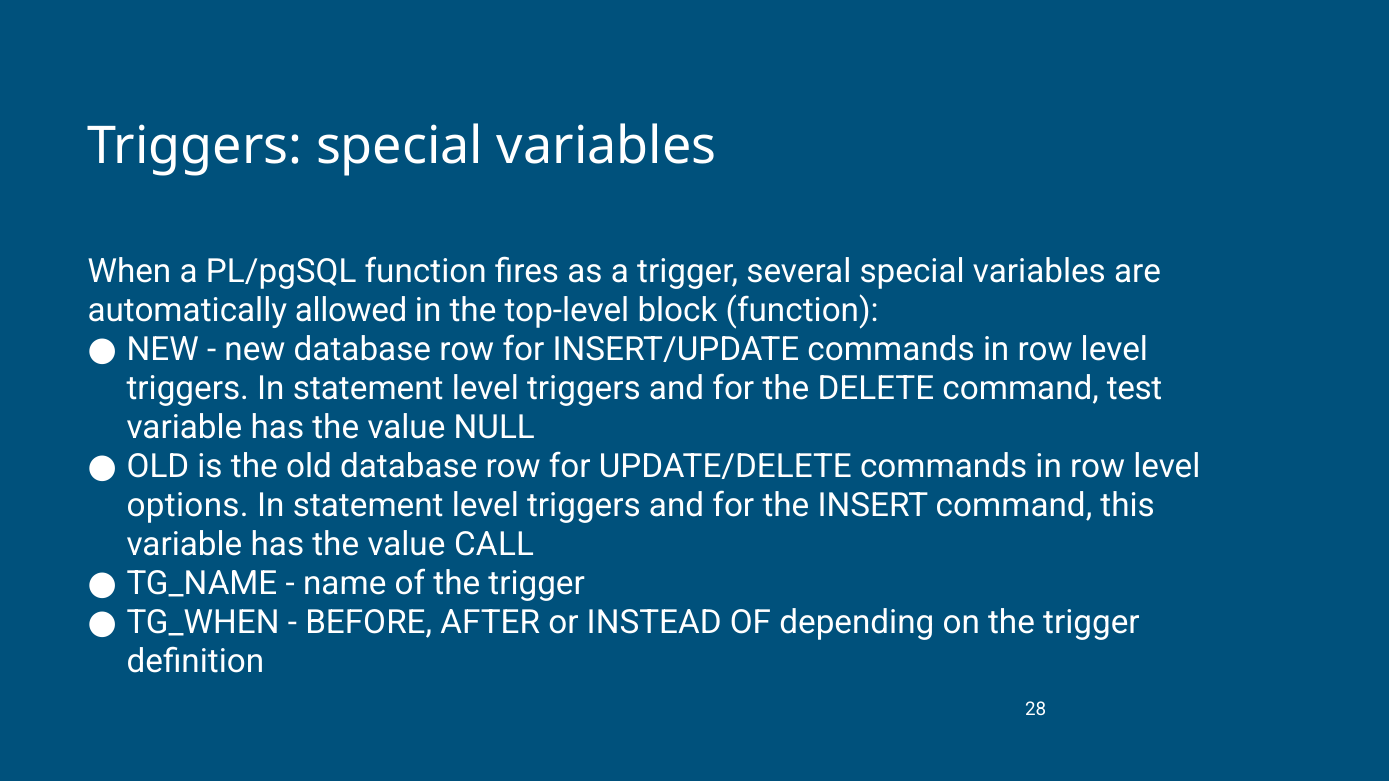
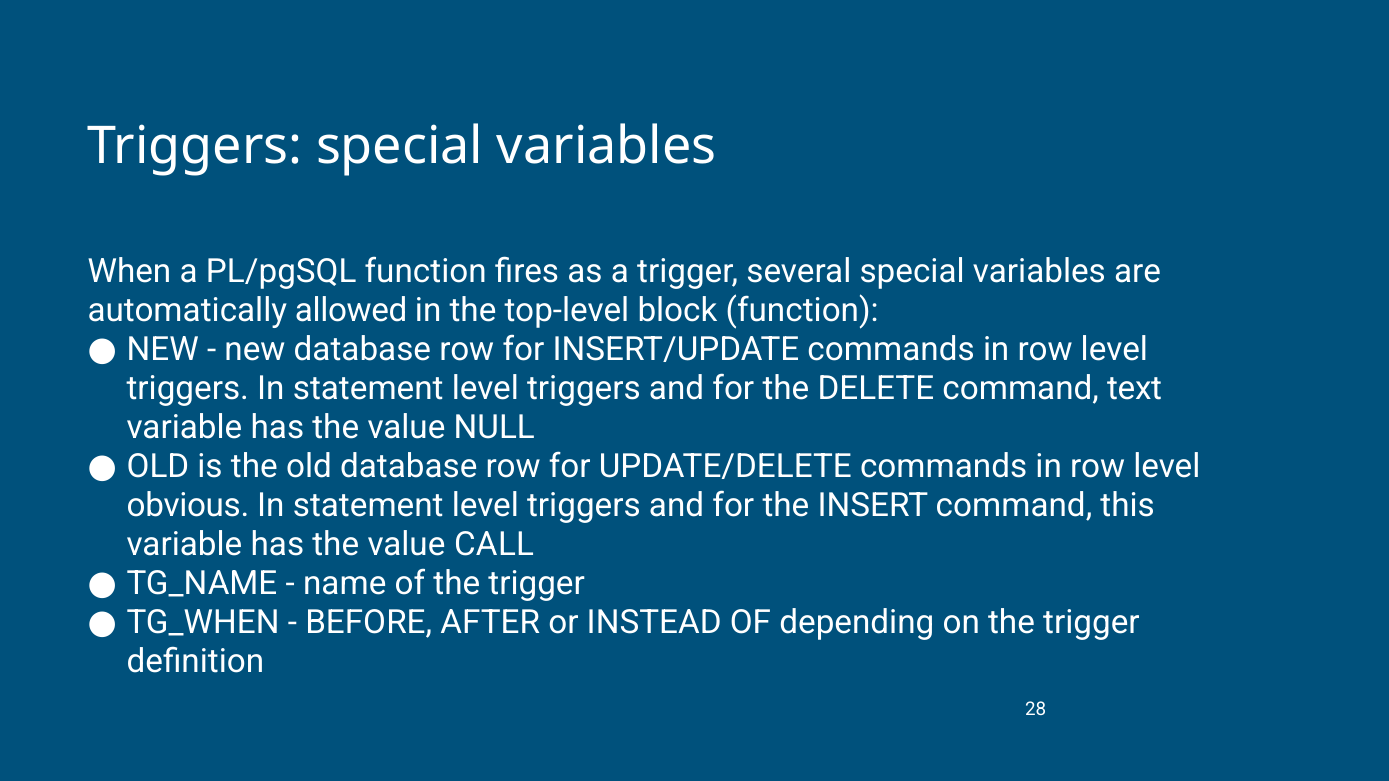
test: test -> text
options: options -> obvious
